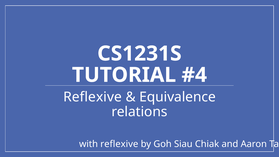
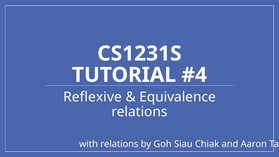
with reflexive: reflexive -> relations
